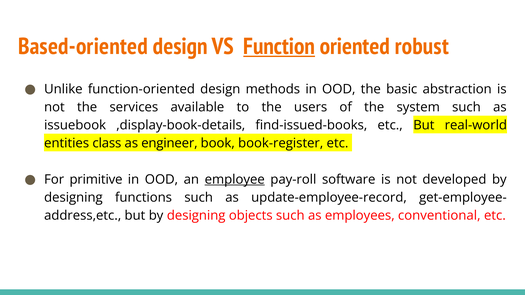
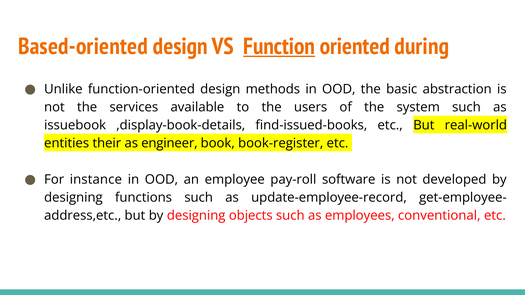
robust: robust -> during
class: class -> their
primitive: primitive -> instance
employee underline: present -> none
